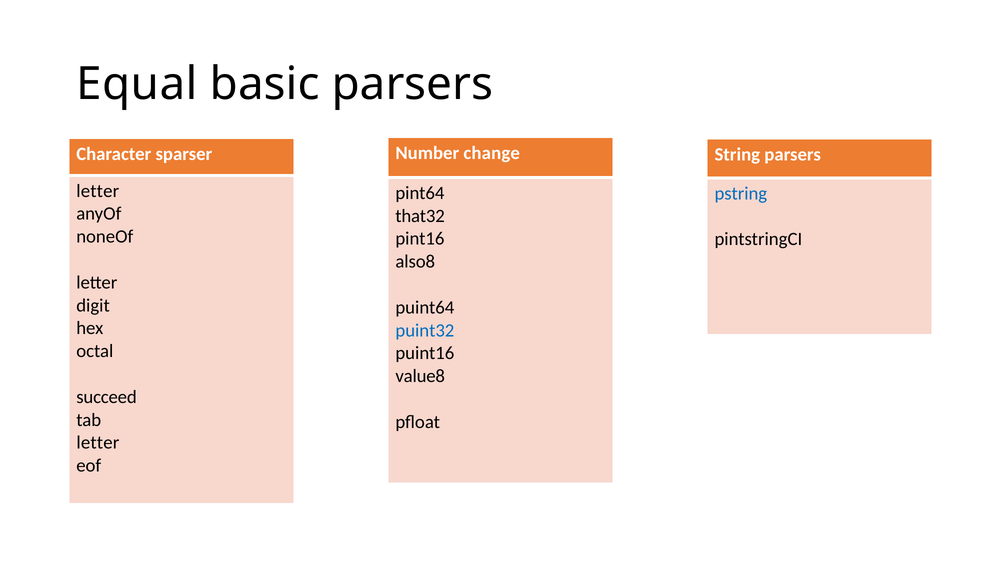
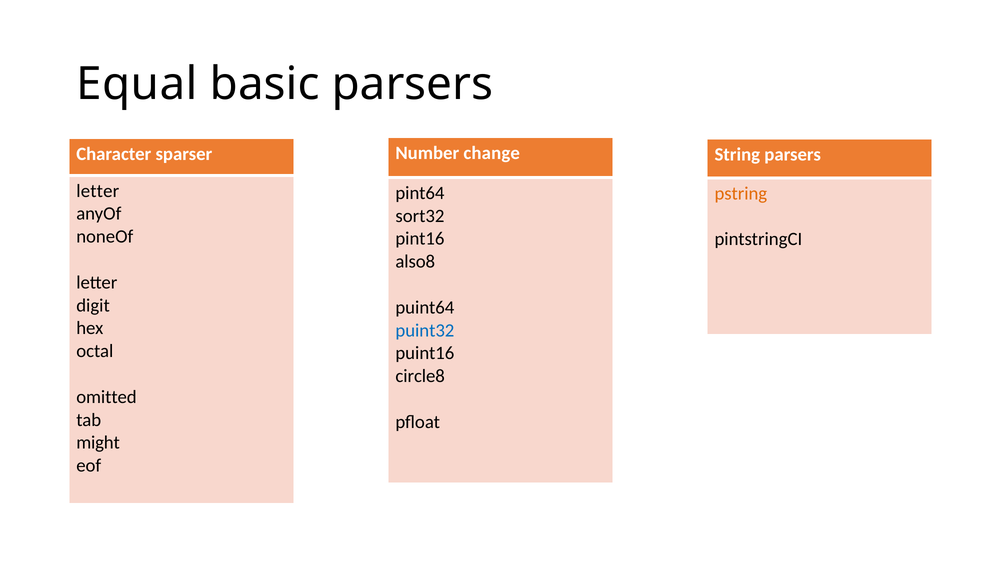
pstring colour: blue -> orange
that32: that32 -> sort32
value8: value8 -> circle8
succeed: succeed -> omitted
letter at (98, 443): letter -> might
